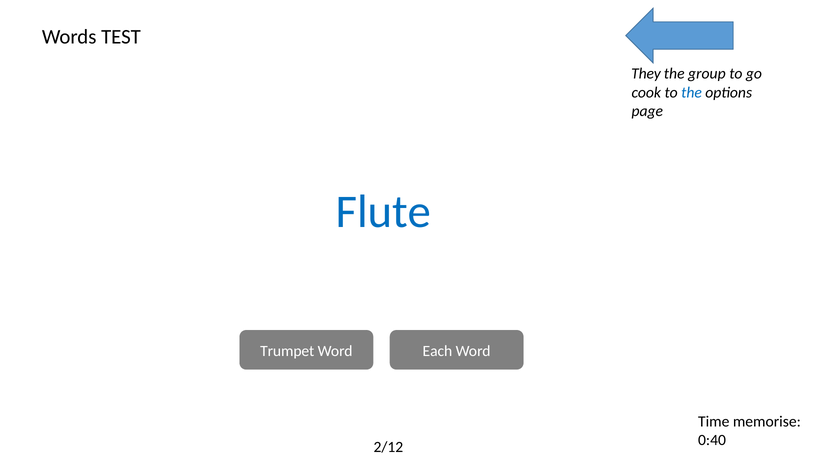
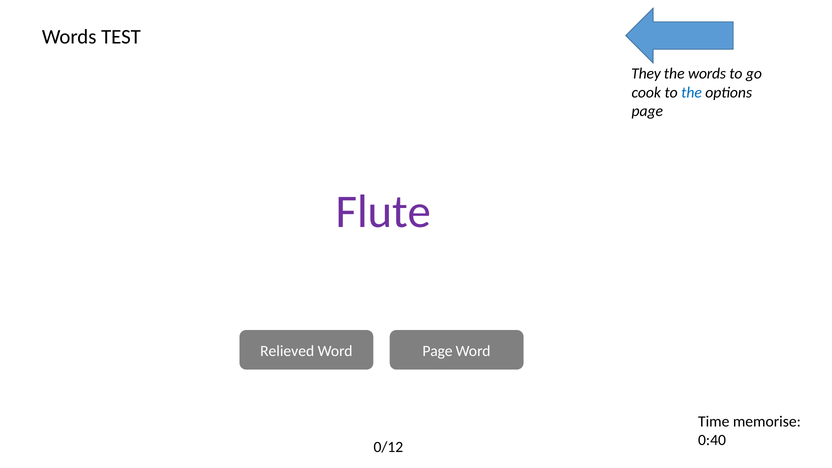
the group: group -> words
Flute colour: blue -> purple
Trumpet: Trumpet -> Relieved
Each at (437, 351): Each -> Page
2/12: 2/12 -> 0/12
